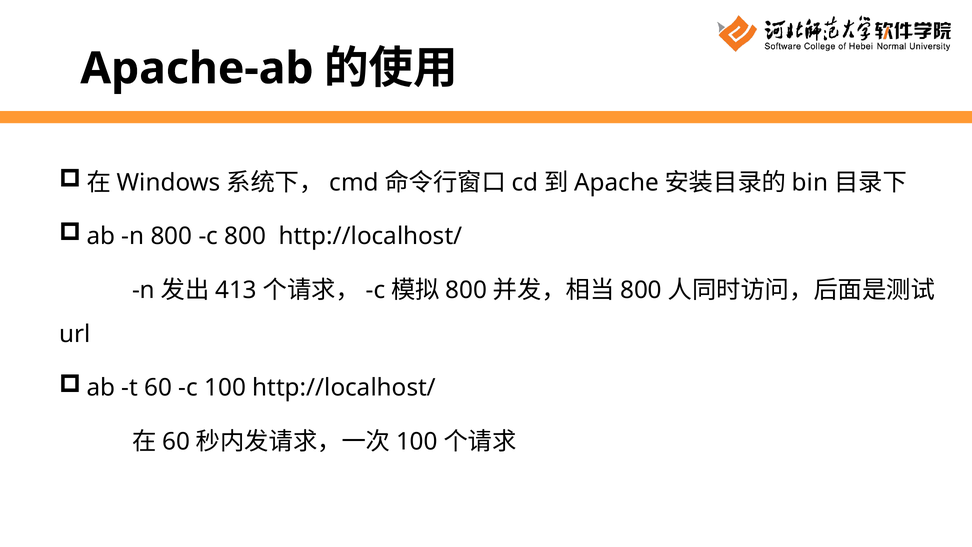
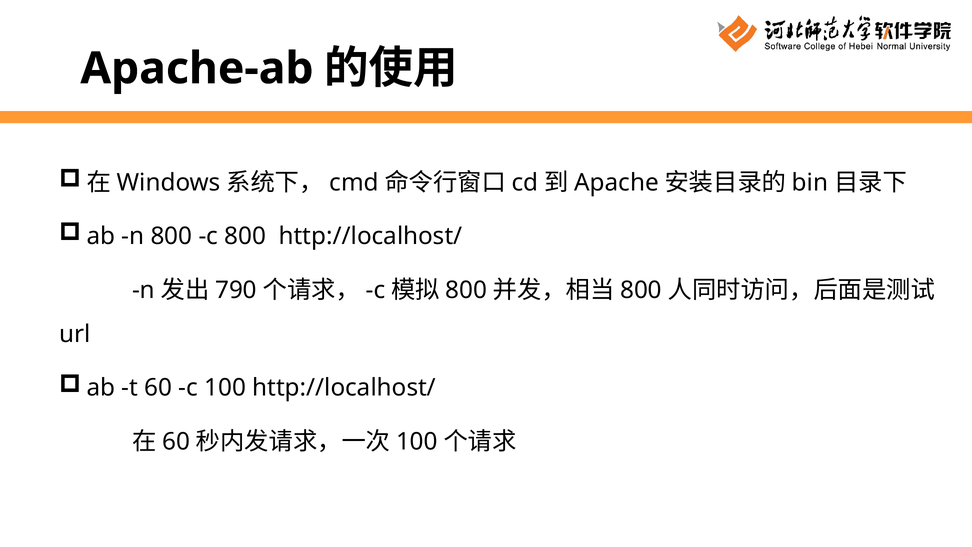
413: 413 -> 790
